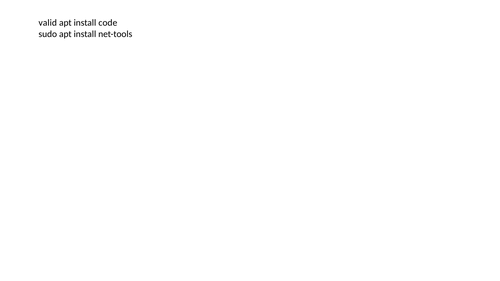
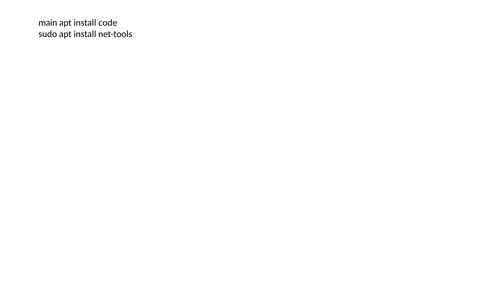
valid: valid -> main
